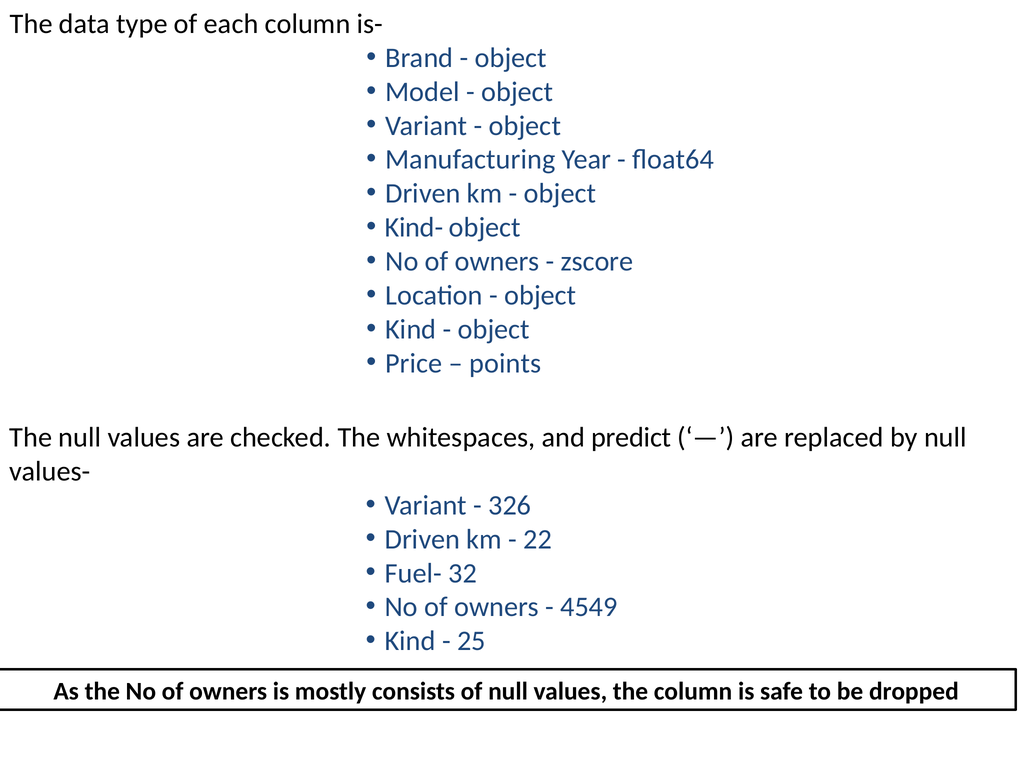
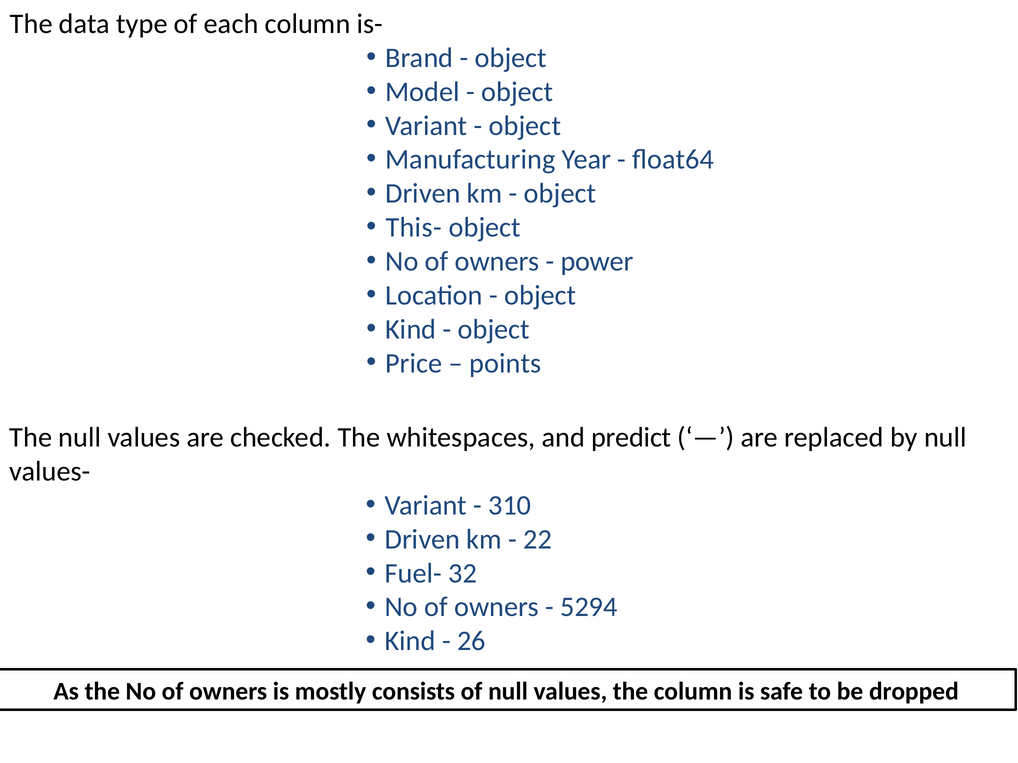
Kind-: Kind- -> This-
zscore: zscore -> power
326: 326 -> 310
4549: 4549 -> 5294
25: 25 -> 26
